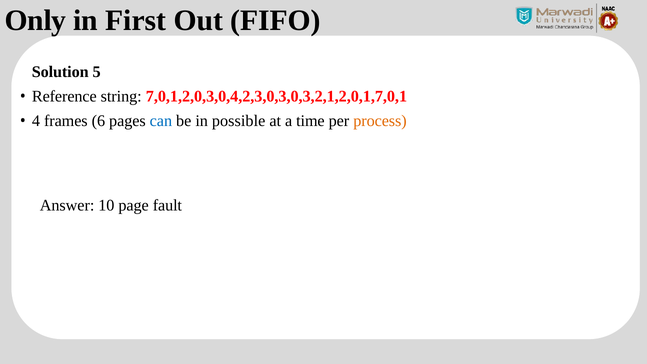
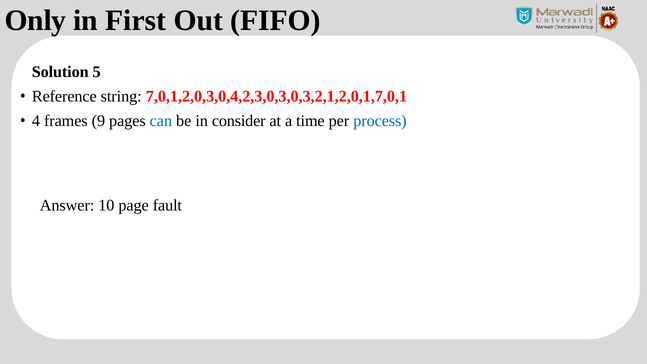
6: 6 -> 9
possible: possible -> consider
process colour: orange -> blue
